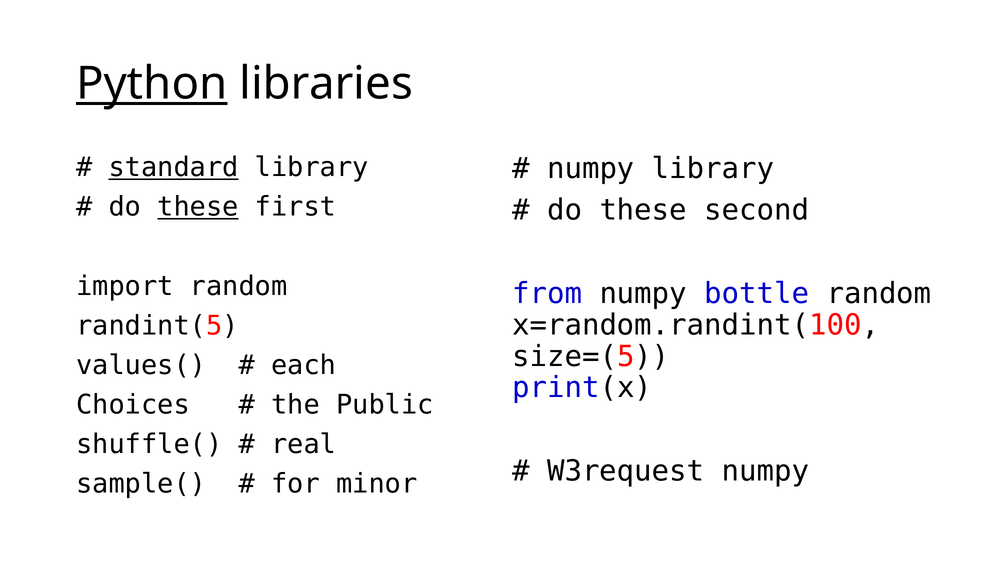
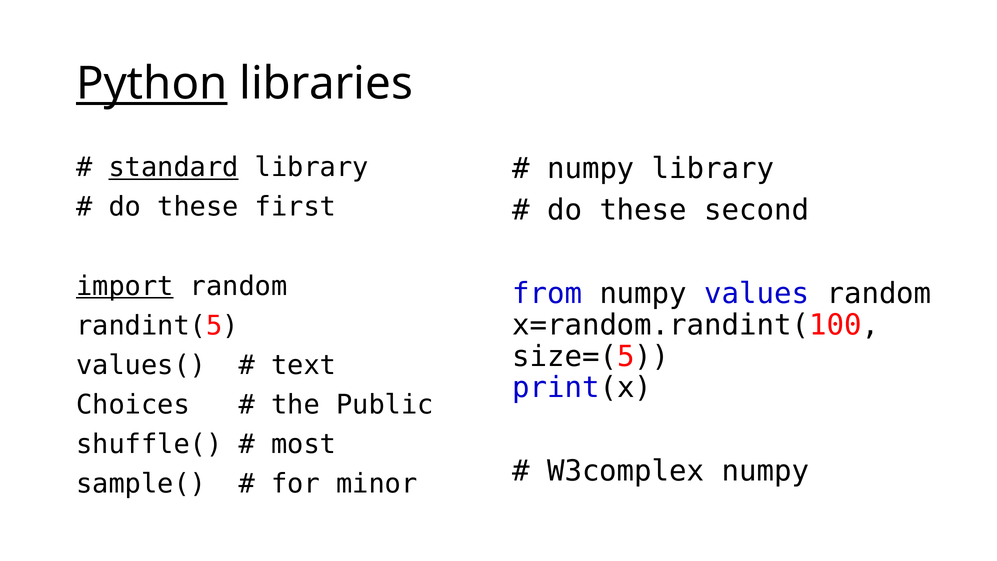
these at (198, 207) underline: present -> none
import underline: none -> present
bottle: bottle -> values
each: each -> text
real: real -> most
W3request: W3request -> W3complex
